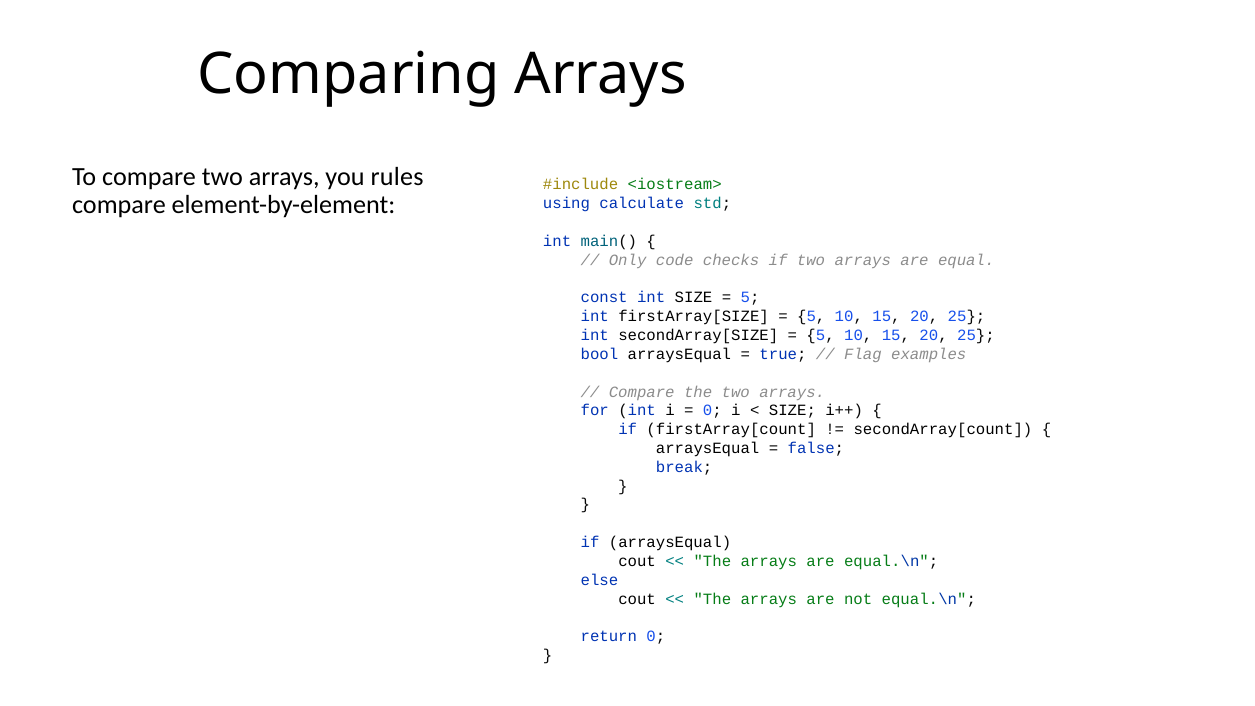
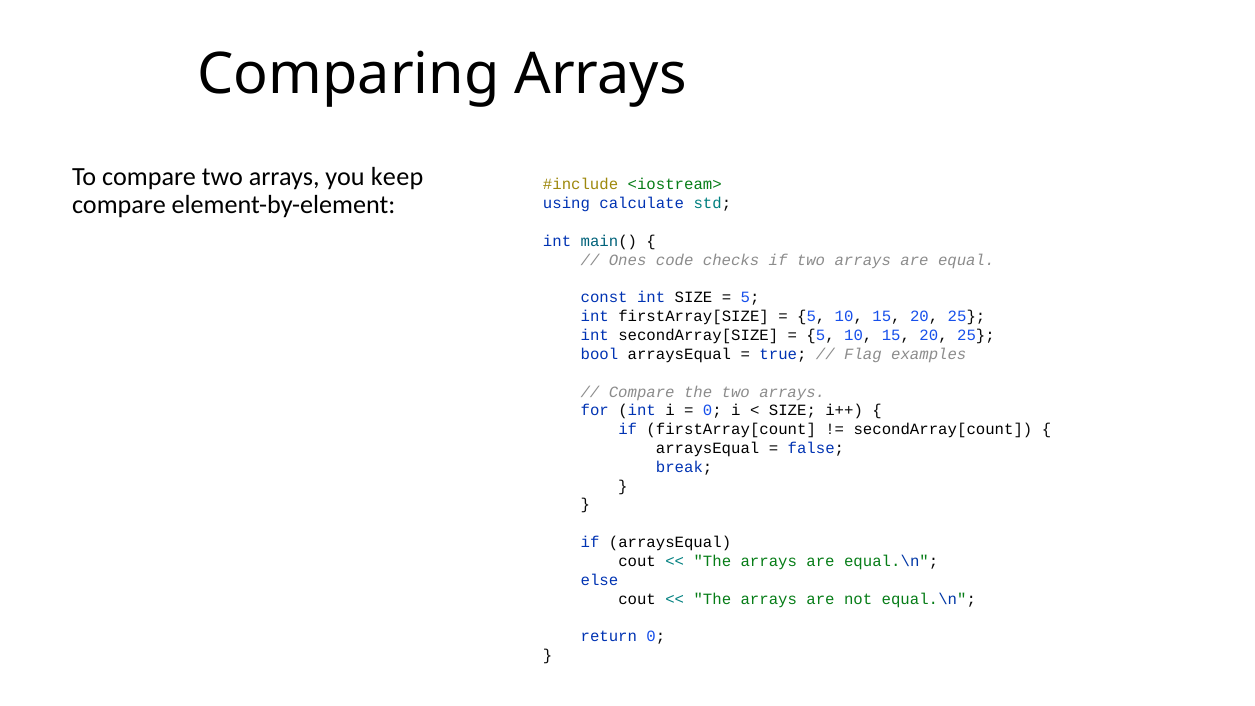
rules: rules -> keep
Only: Only -> Ones
